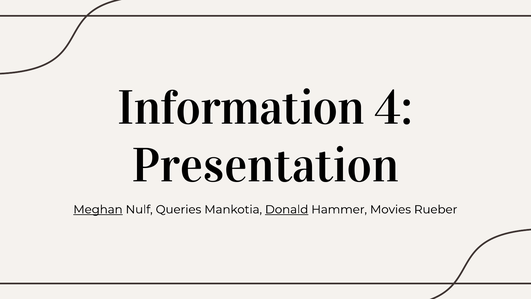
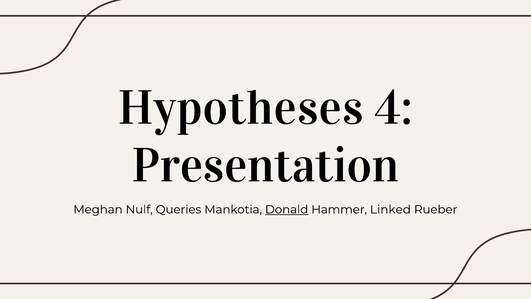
Information: Information -> Hypotheses
Meghan underline: present -> none
Movies: Movies -> Linked
